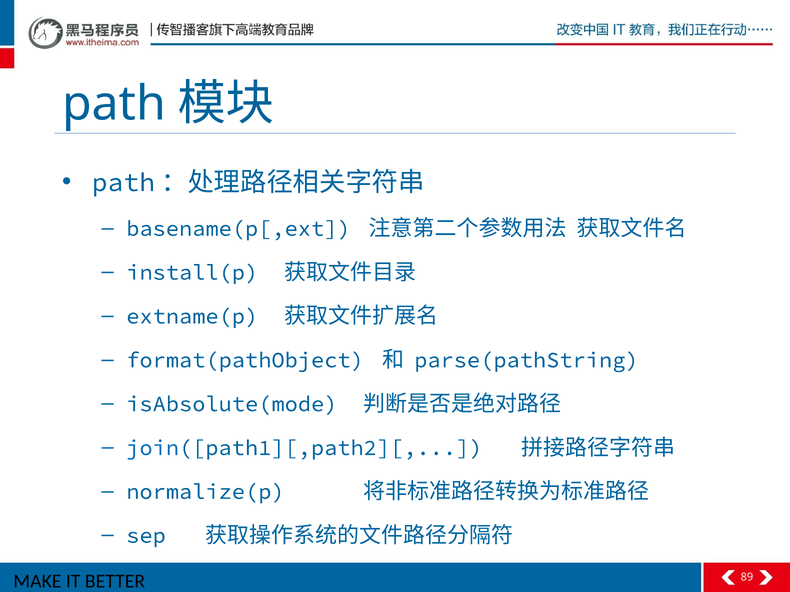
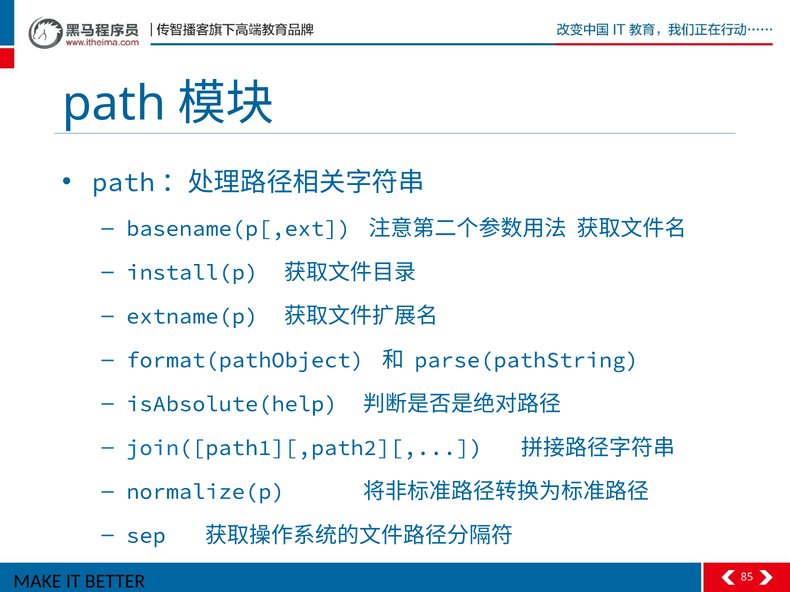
isAbsolute(mode: isAbsolute(mode -> isAbsolute(help
89: 89 -> 85
